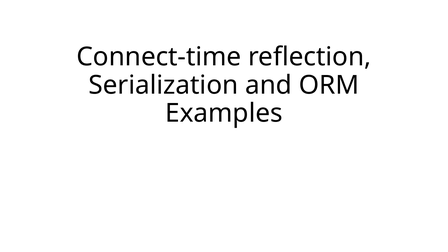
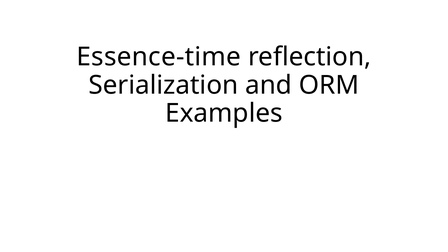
Connect-time: Connect-time -> Essence-time
